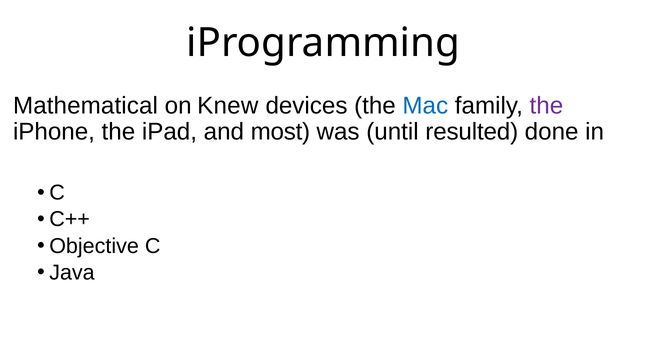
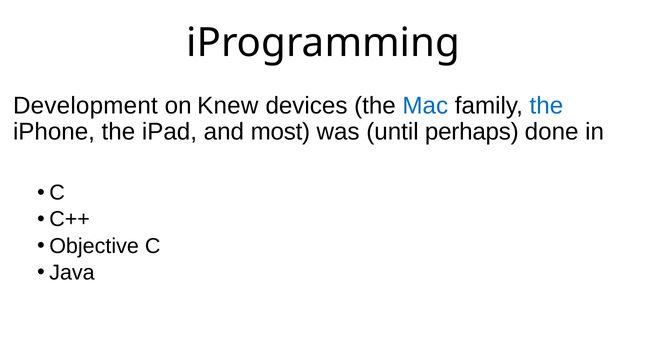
Mathematical: Mathematical -> Development
the at (546, 106) colour: purple -> blue
resulted: resulted -> perhaps
